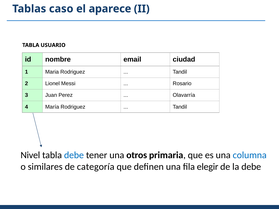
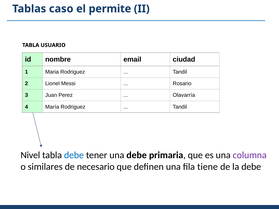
aparece: aparece -> permite
una otros: otros -> debe
columna colour: blue -> purple
categoría: categoría -> necesario
elegir: elegir -> tiene
